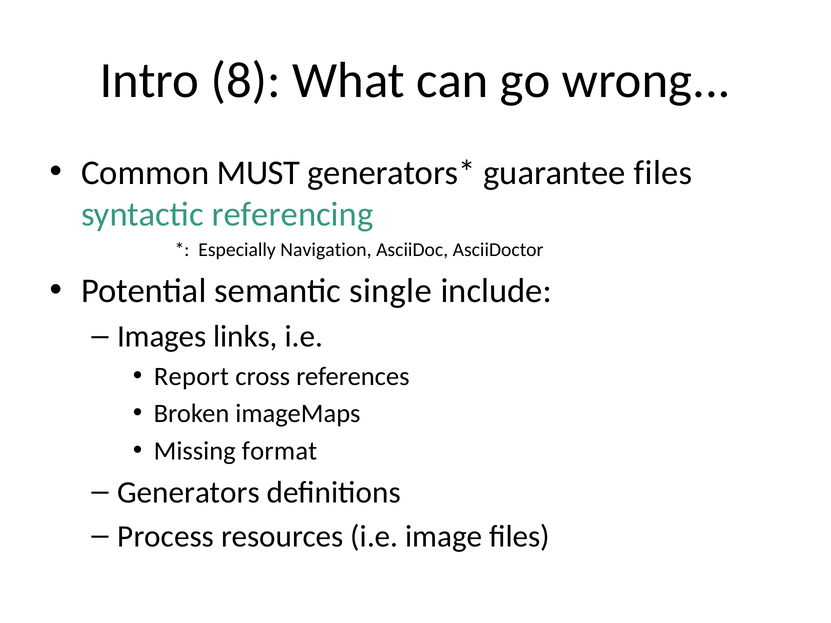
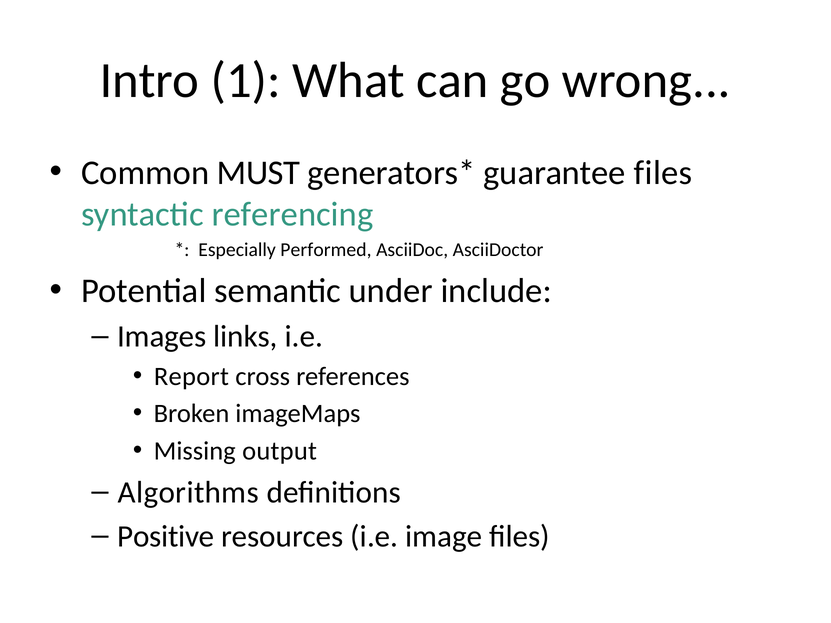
8: 8 -> 1
Navigation: Navigation -> Performed
single: single -> under
format: format -> output
Generators: Generators -> Algorithms
Process: Process -> Positive
